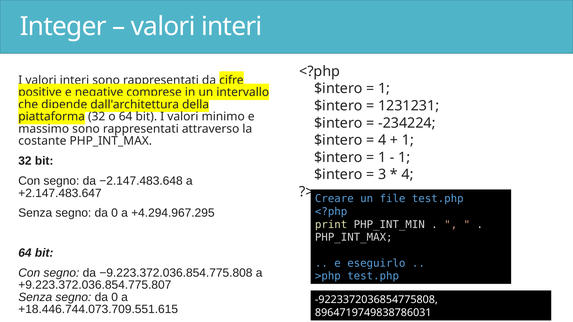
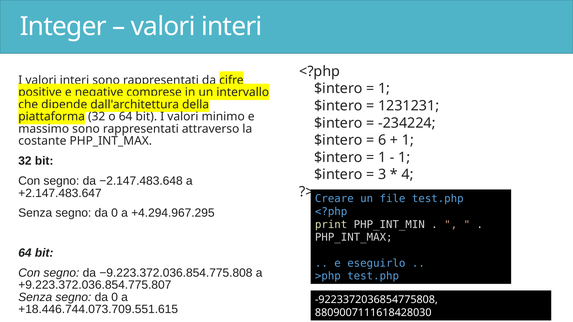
4 at (382, 140): 4 -> 6
8964719749838786031: 8964719749838786031 -> 8809007111618428030
